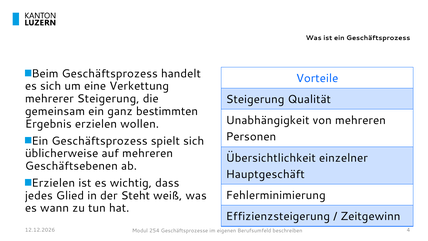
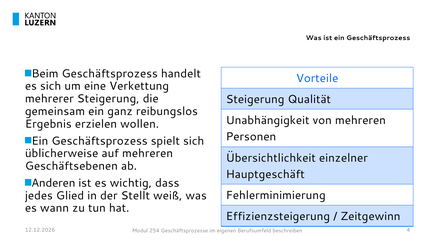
bestimmten: bestimmten -> reibungslos
Erzielen at (53, 183): Erzielen -> Anderen
Steht: Steht -> Stellt
